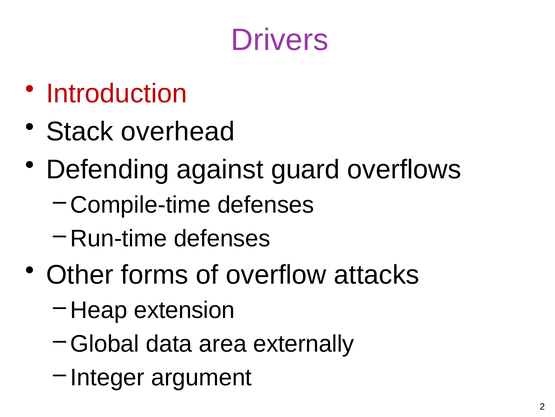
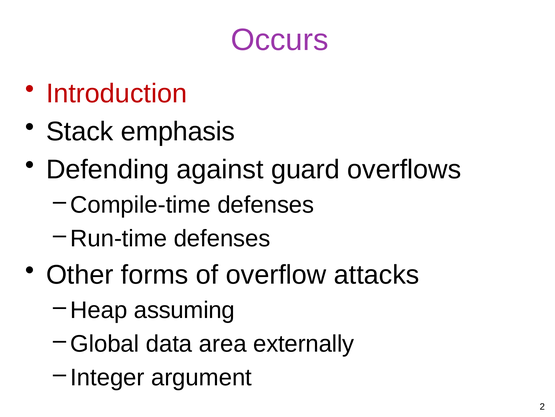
Drivers: Drivers -> Occurs
overhead: overhead -> emphasis
extension: extension -> assuming
